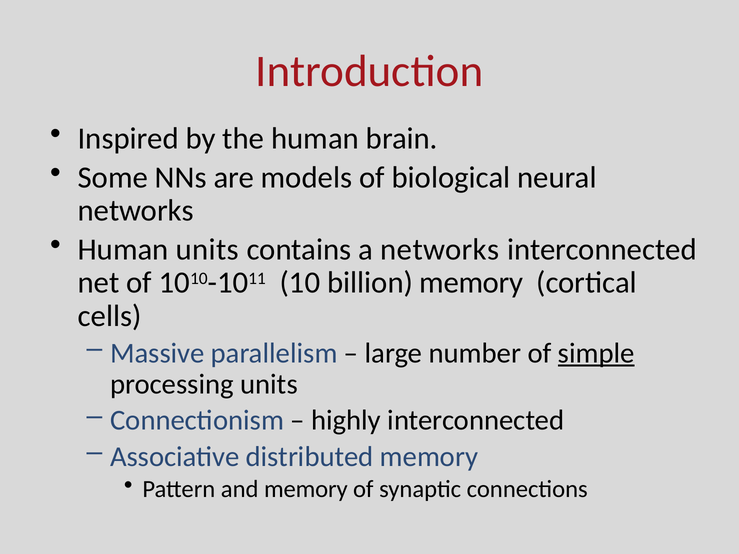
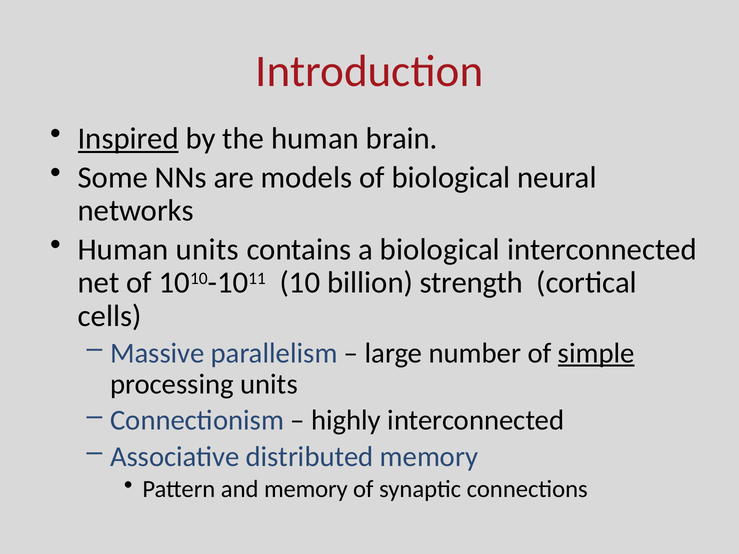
Inspired underline: none -> present
a networks: networks -> biological
billion memory: memory -> strength
